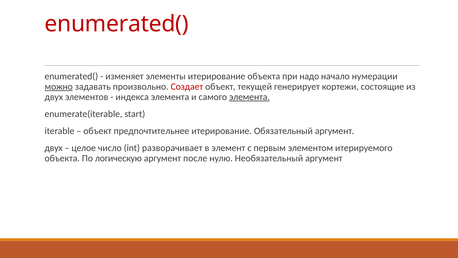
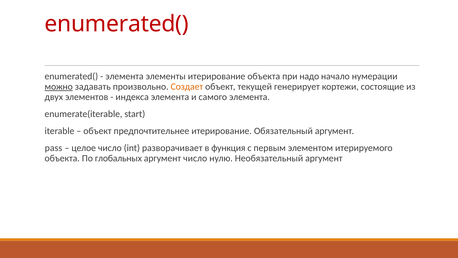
изменяет at (124, 76): изменяет -> элемента
Создает colour: red -> orange
элемента at (249, 97) underline: present -> none
двух at (54, 148): двух -> pass
элемент: элемент -> функция
логическую: логическую -> глобальных
аргумент после: после -> число
